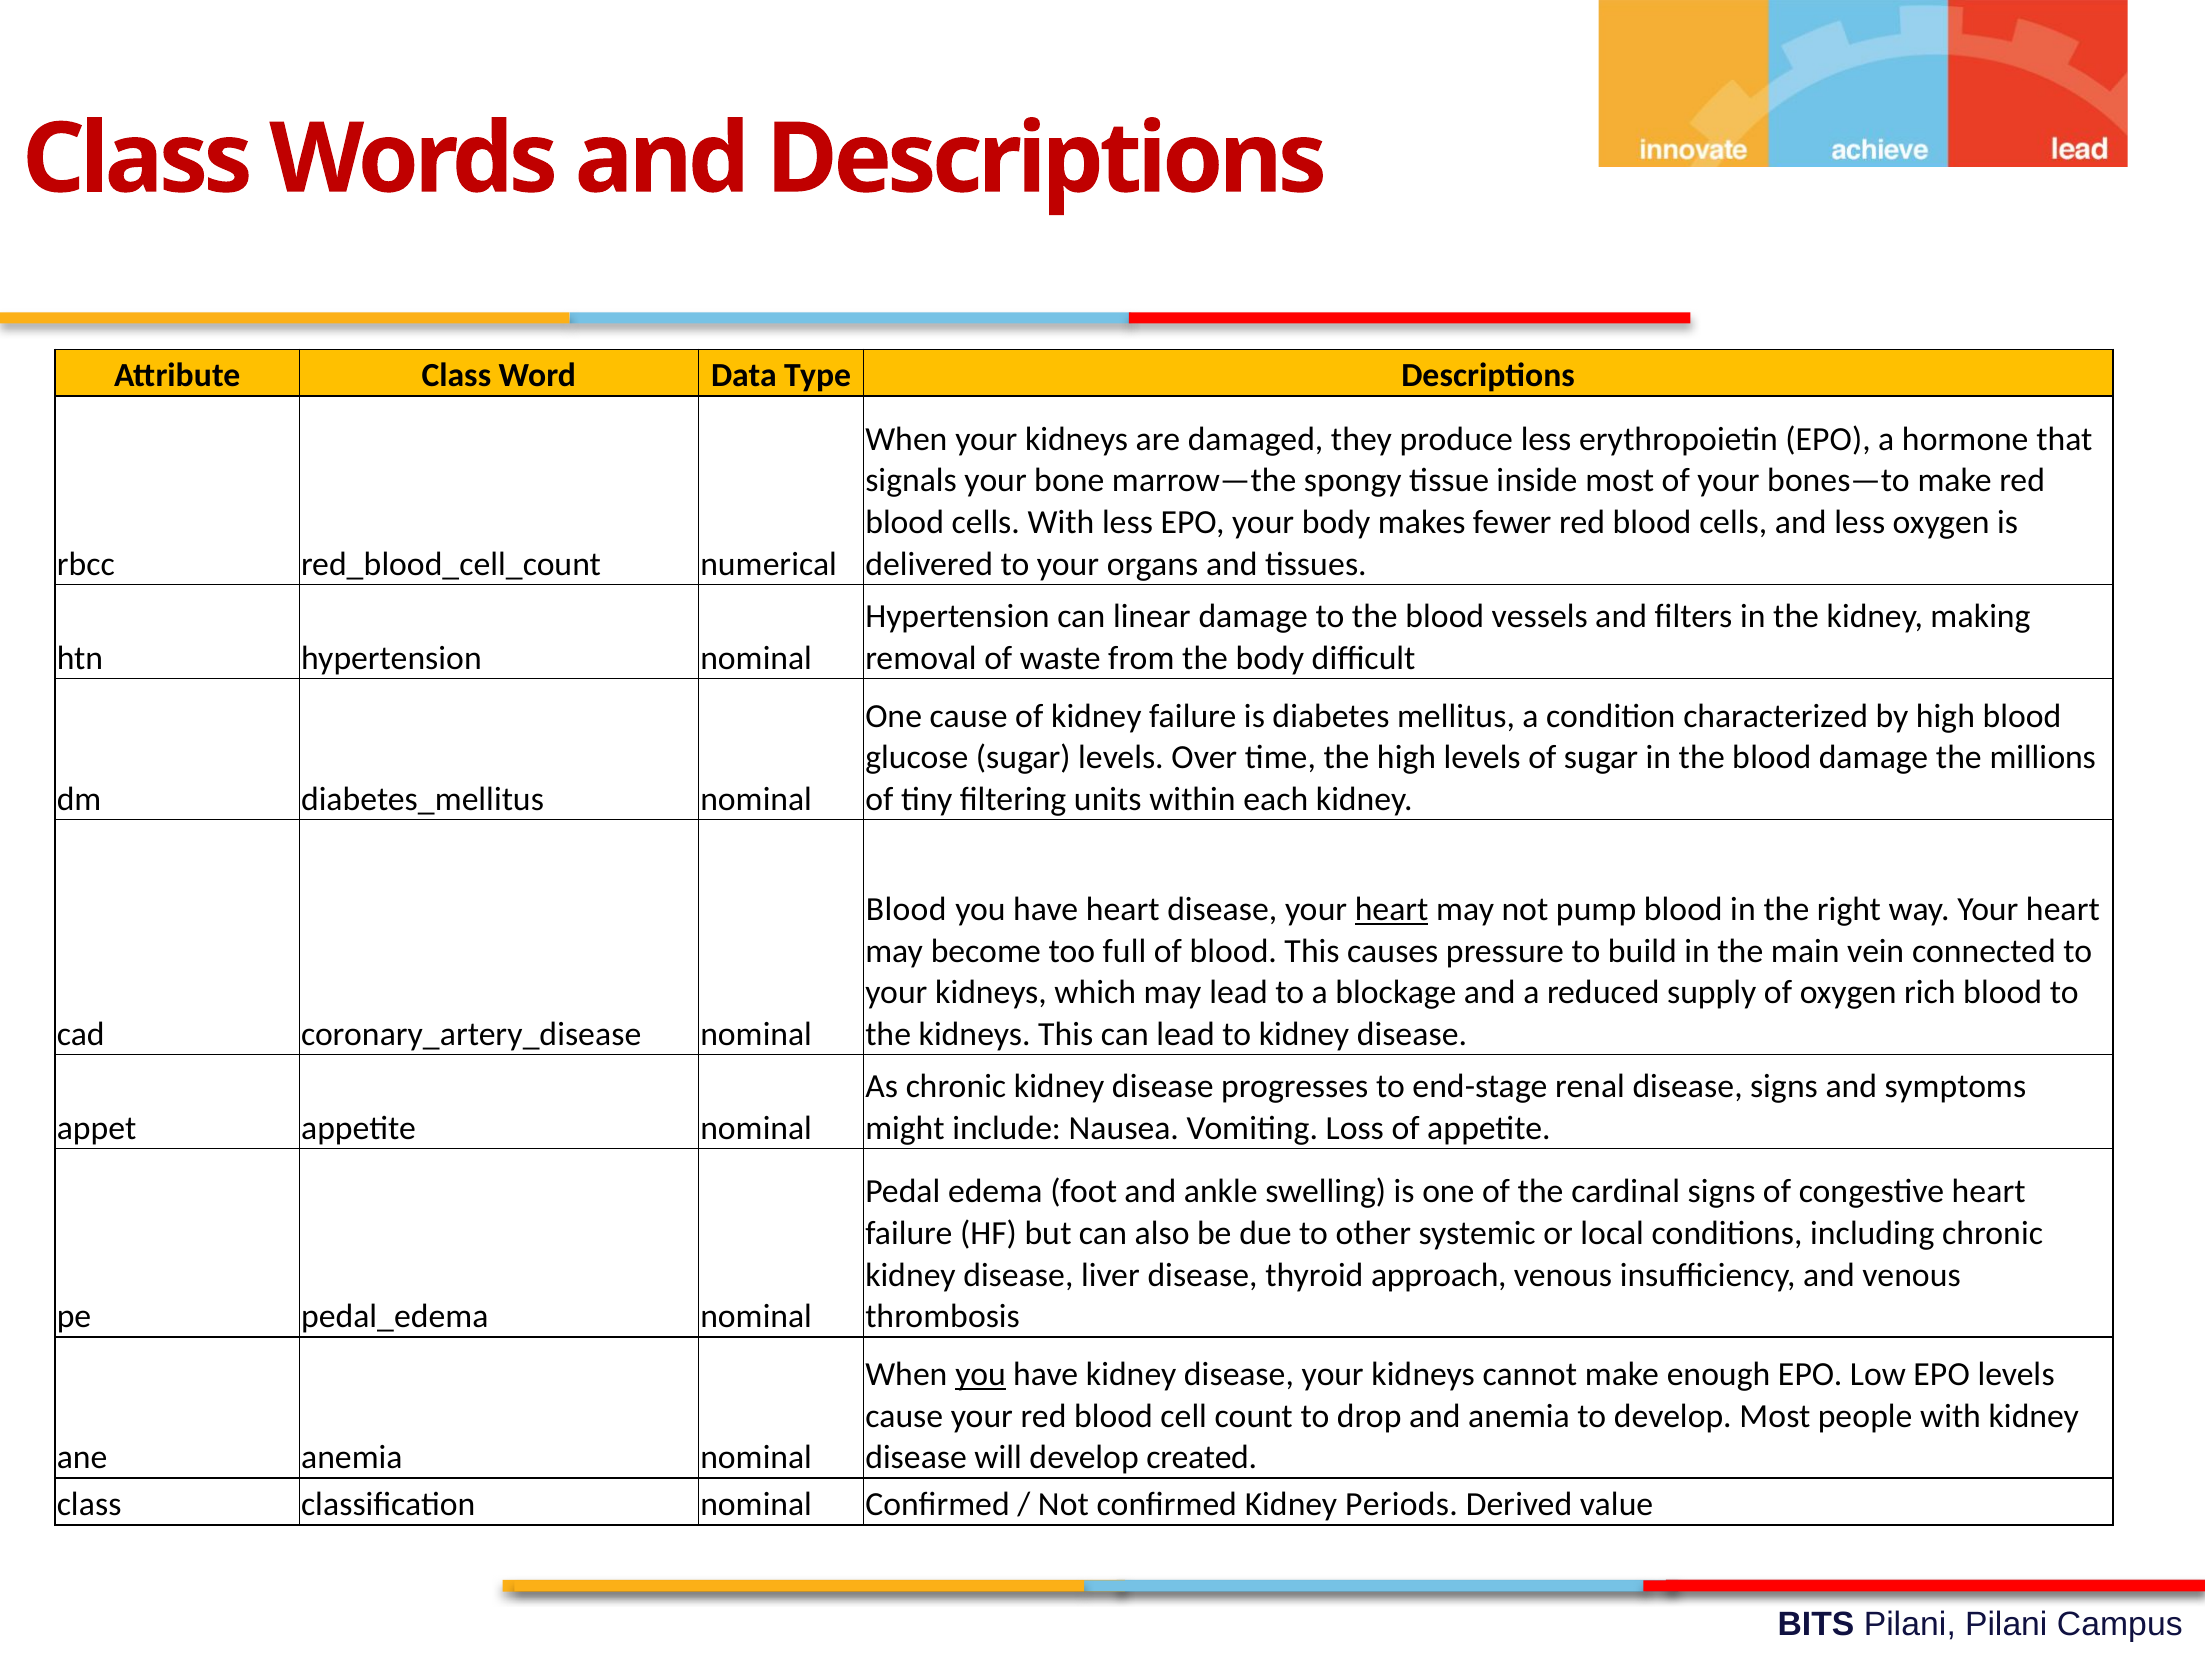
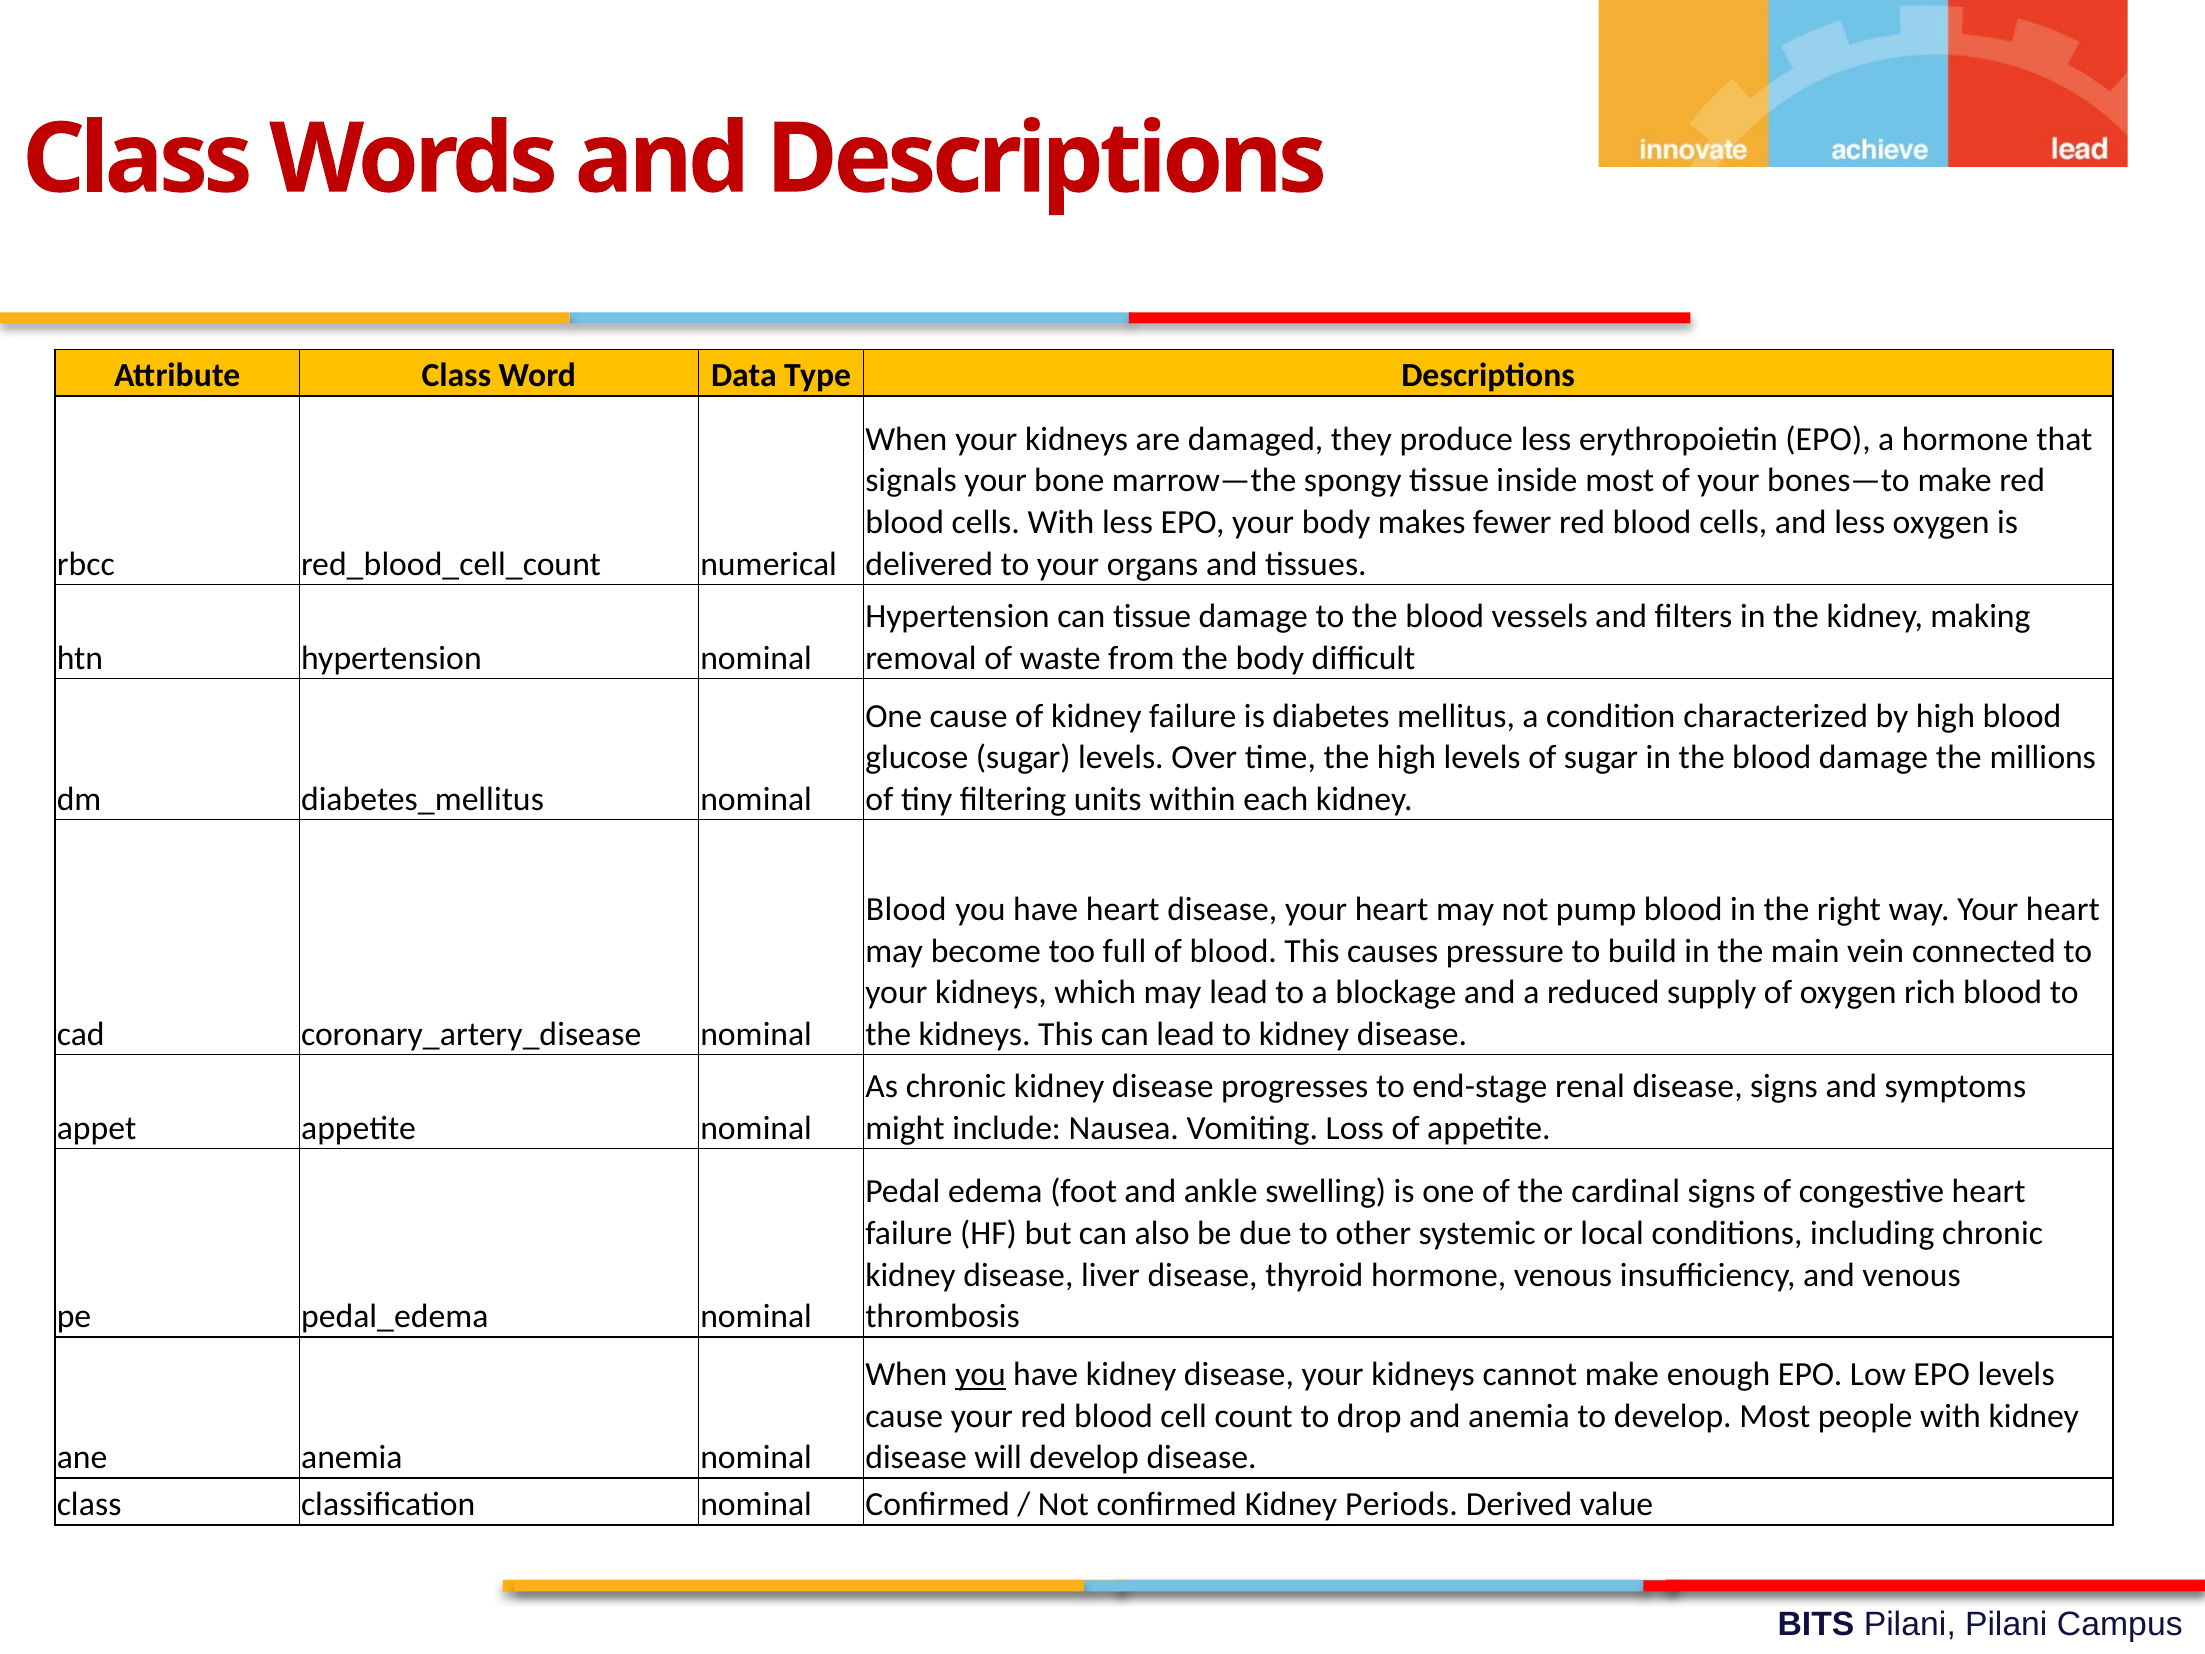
can linear: linear -> tissue
heart at (1392, 909) underline: present -> none
thyroid approach: approach -> hormone
develop created: created -> disease
